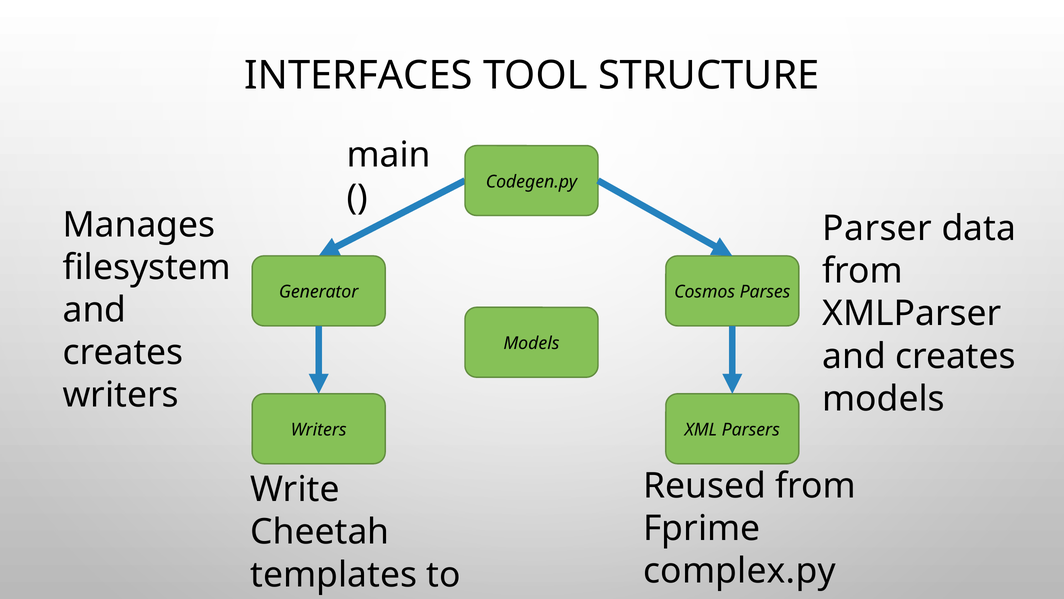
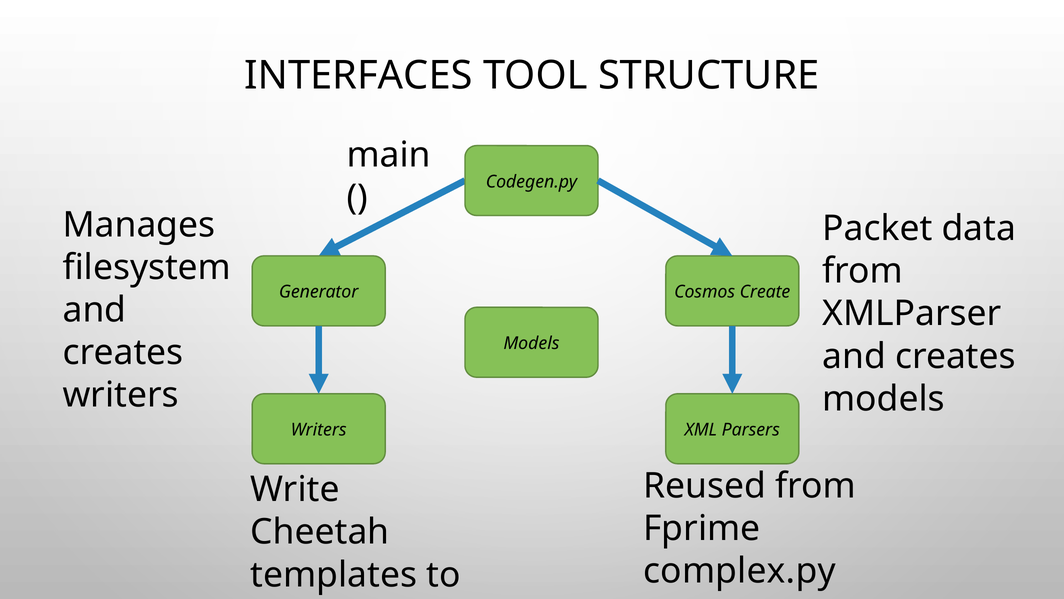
Parser: Parser -> Packet
Parses: Parses -> Create
